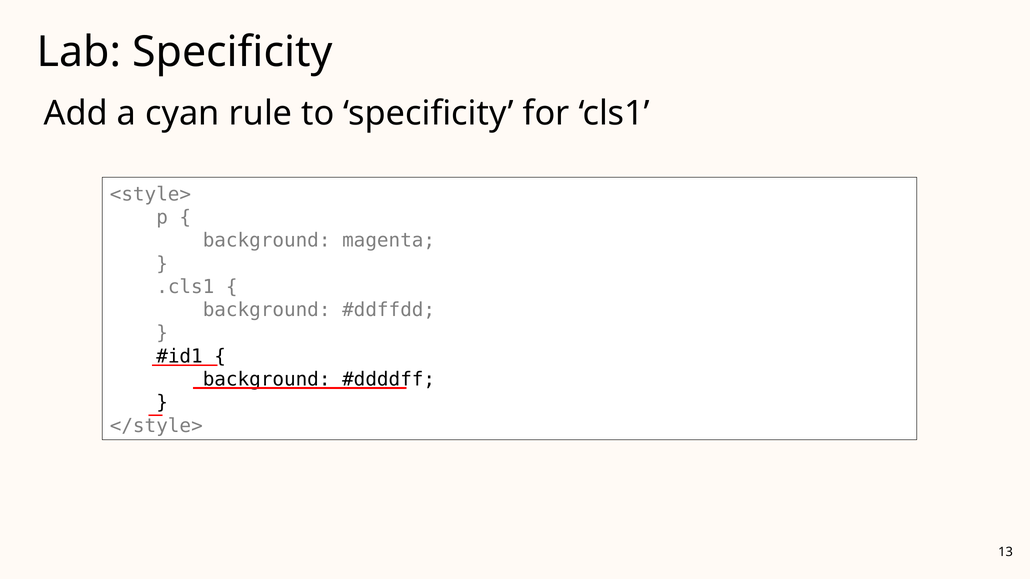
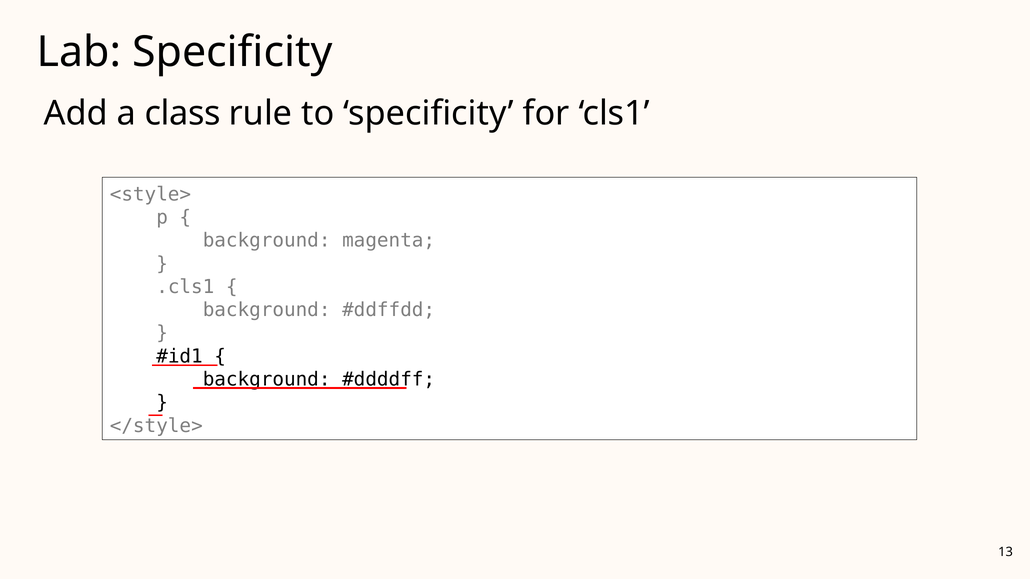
cyan: cyan -> class
